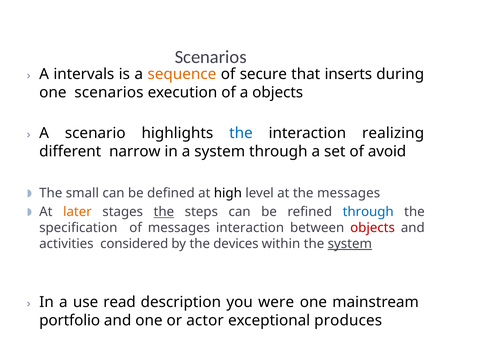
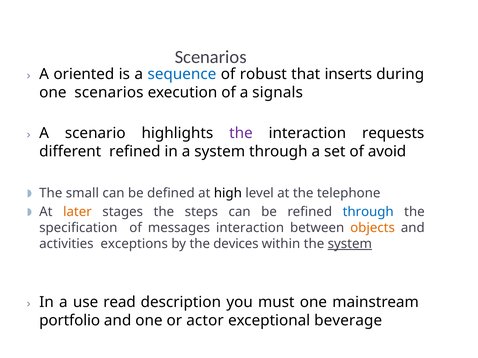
intervals: intervals -> oriented
sequence colour: orange -> blue
secure: secure -> robust
a objects: objects -> signals
the at (241, 133) colour: blue -> purple
realizing: realizing -> requests
different narrow: narrow -> refined
the messages: messages -> telephone
the at (164, 212) underline: present -> none
objects at (373, 228) colour: red -> orange
considered: considered -> exceptions
were: were -> must
produces: produces -> beverage
